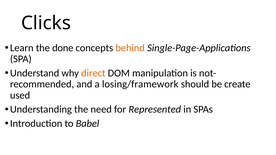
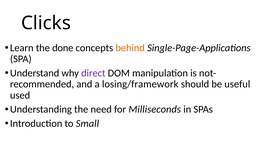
direct colour: orange -> purple
create: create -> useful
Represented: Represented -> Milliseconds
Babel: Babel -> Small
